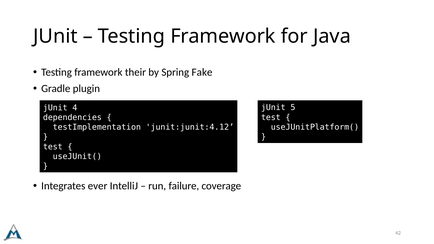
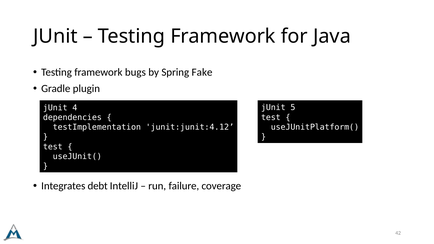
their: their -> bugs
ever: ever -> debt
